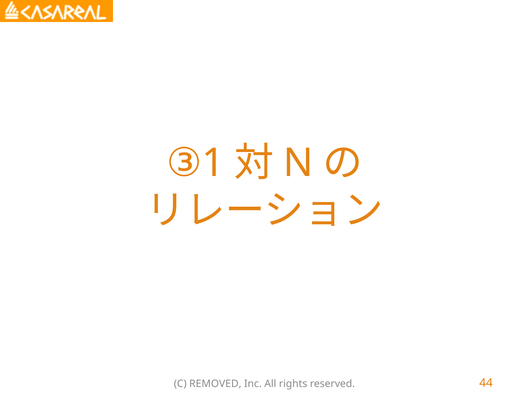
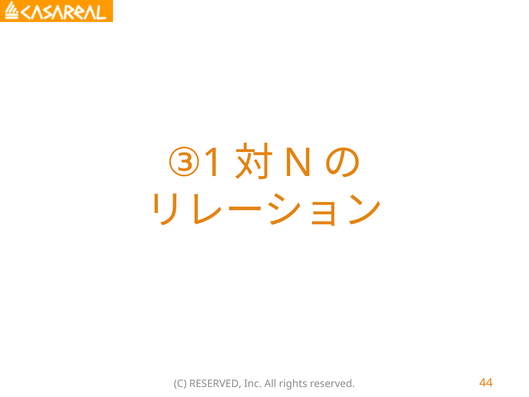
C REMOVED: REMOVED -> RESERVED
